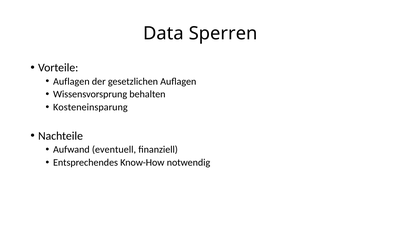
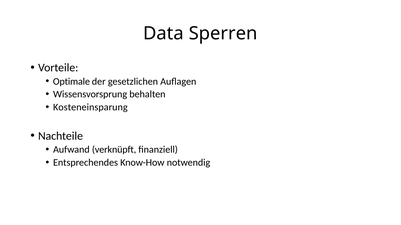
Auflagen at (71, 82): Auflagen -> Optimale
eventuell: eventuell -> verknüpft
